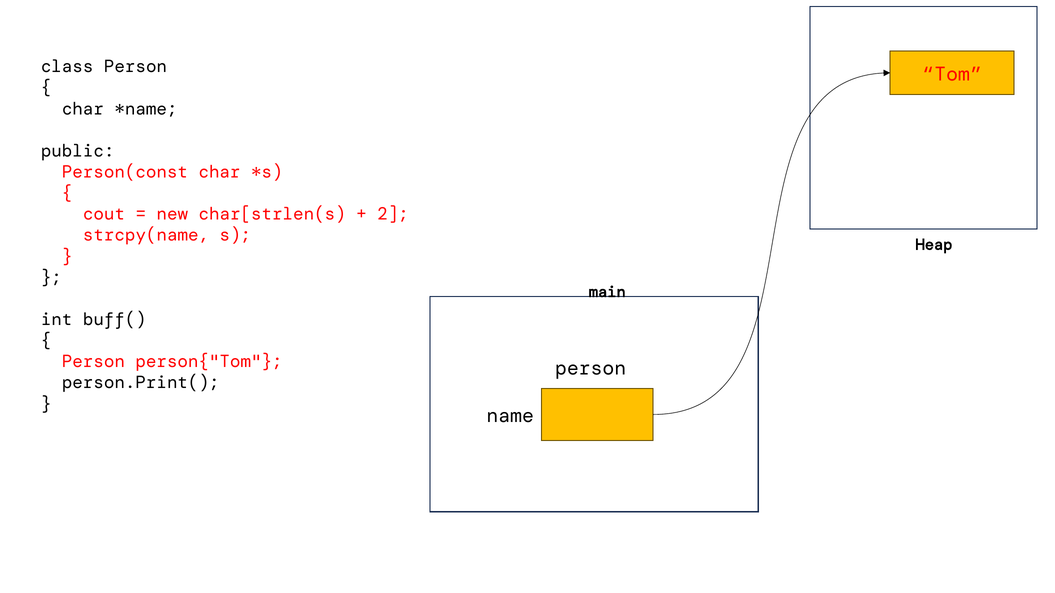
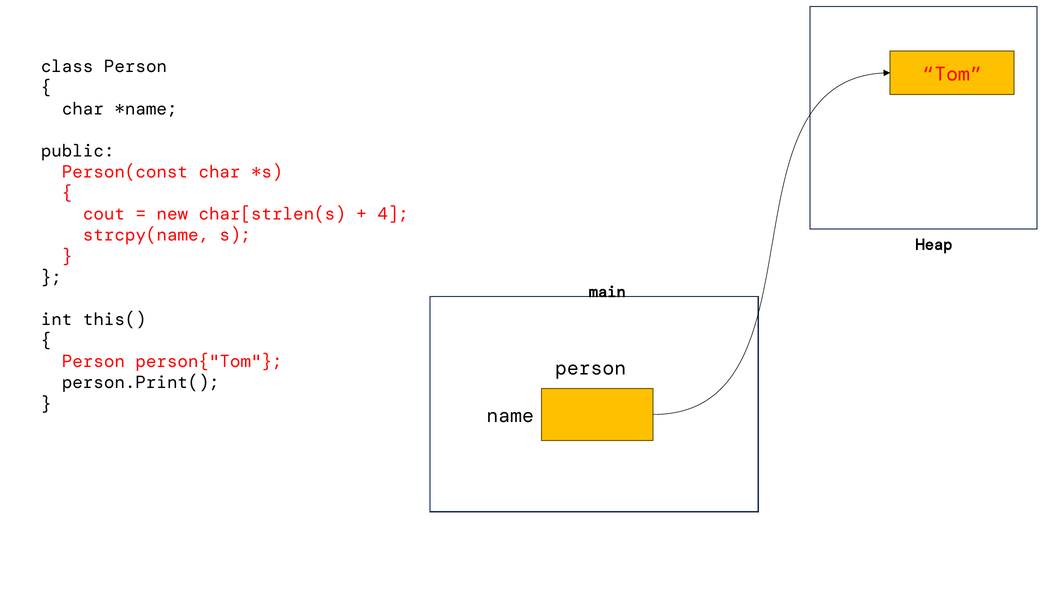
2: 2 -> 4
buff(: buff( -> this(
